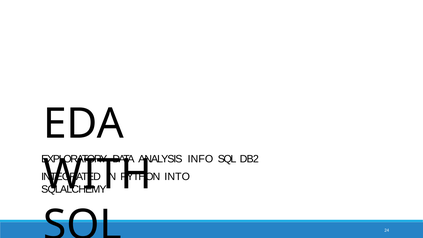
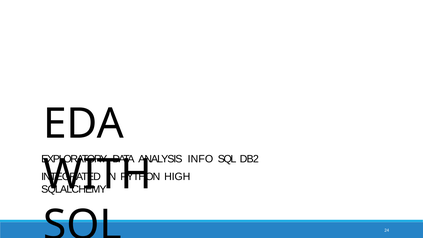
INTO: INTO -> HIGH
